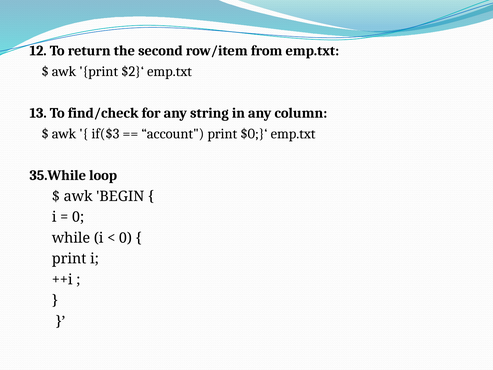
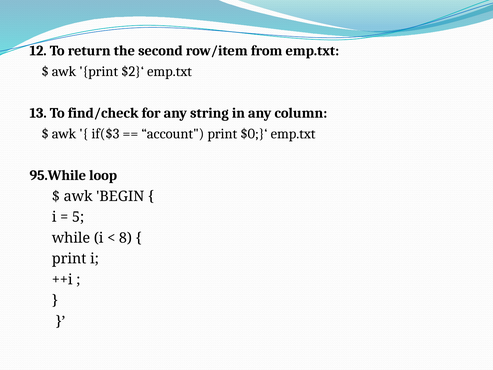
35.While: 35.While -> 95.While
0 at (78, 217): 0 -> 5
0 at (125, 238): 0 -> 8
